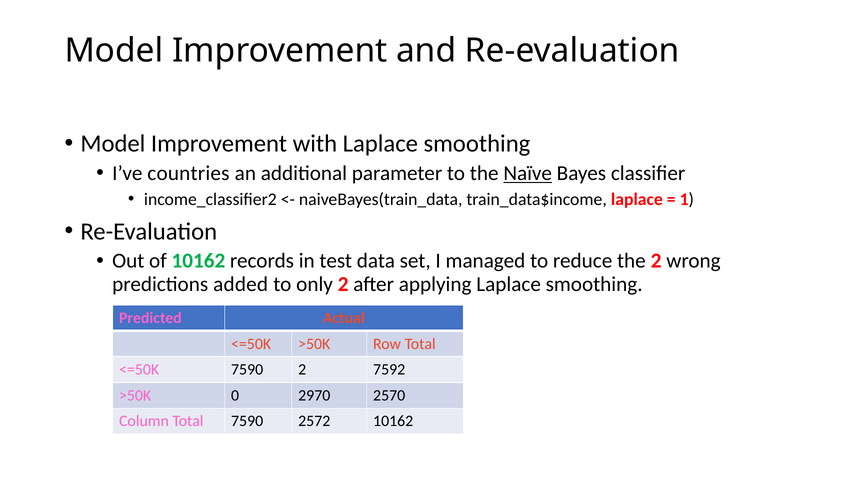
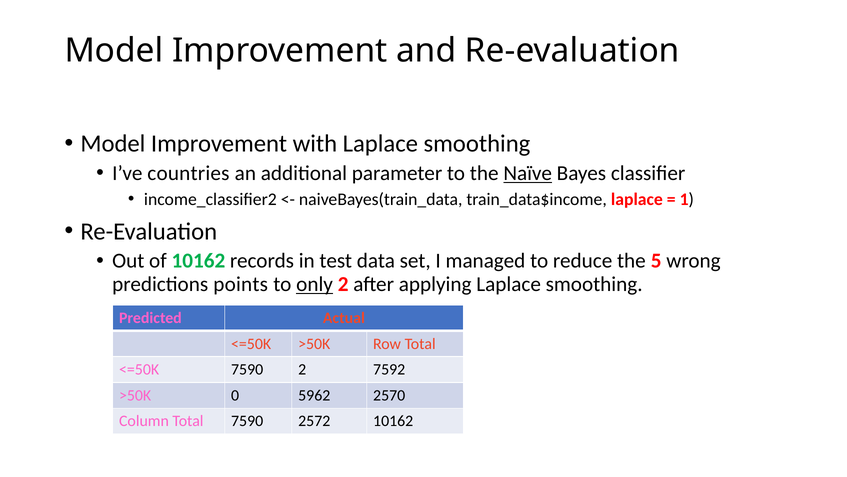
the 2: 2 -> 5
added: added -> points
only underline: none -> present
2970: 2970 -> 5962
